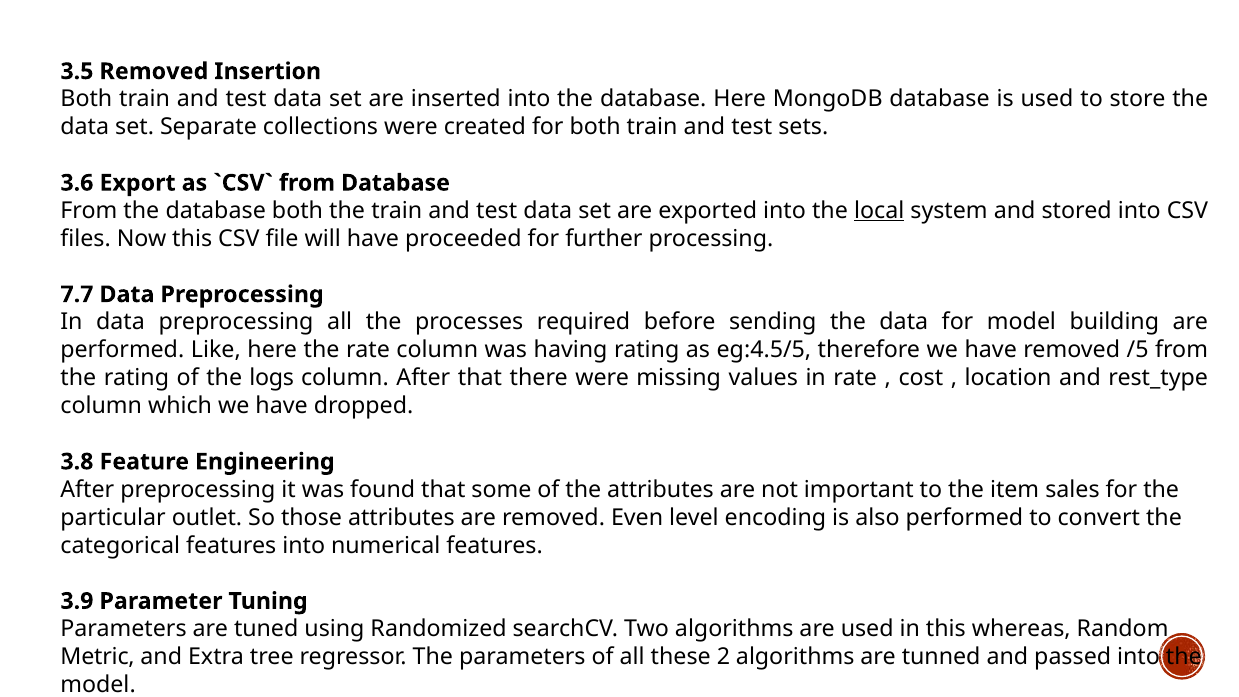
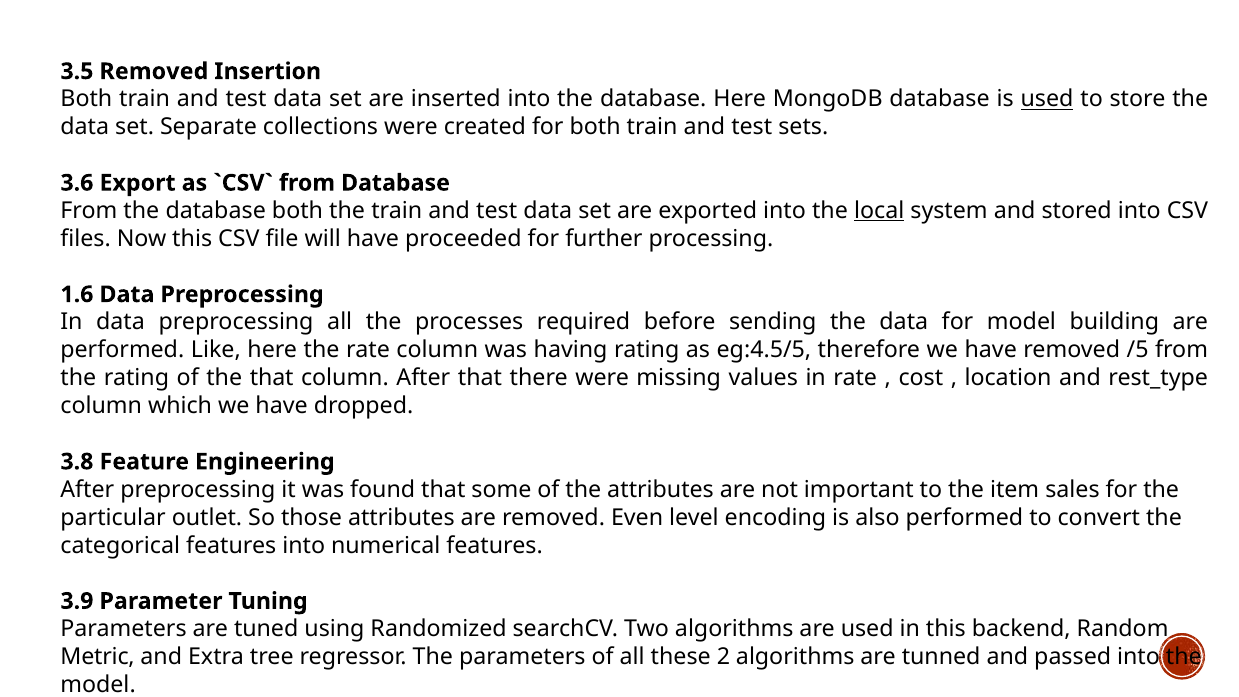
used at (1047, 99) underline: none -> present
7.7: 7.7 -> 1.6
the logs: logs -> that
whereas: whereas -> backend
